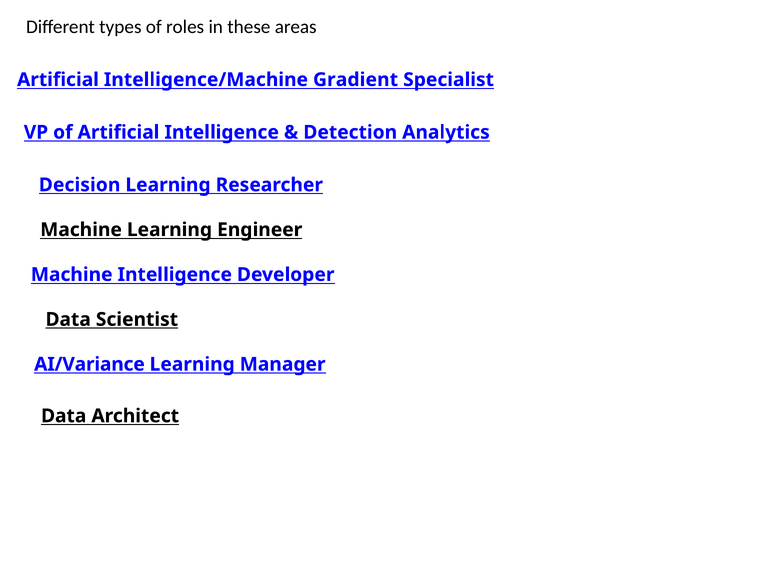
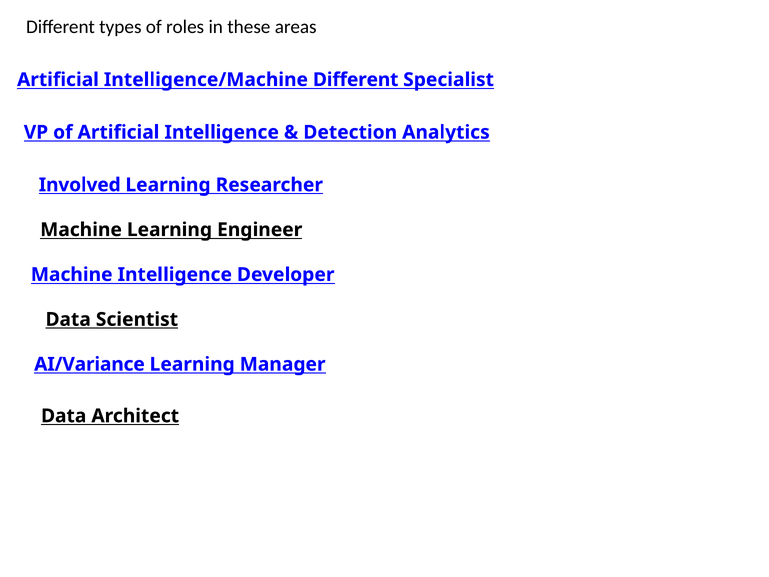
Intelligence/Machine Gradient: Gradient -> Different
Decision: Decision -> Involved
